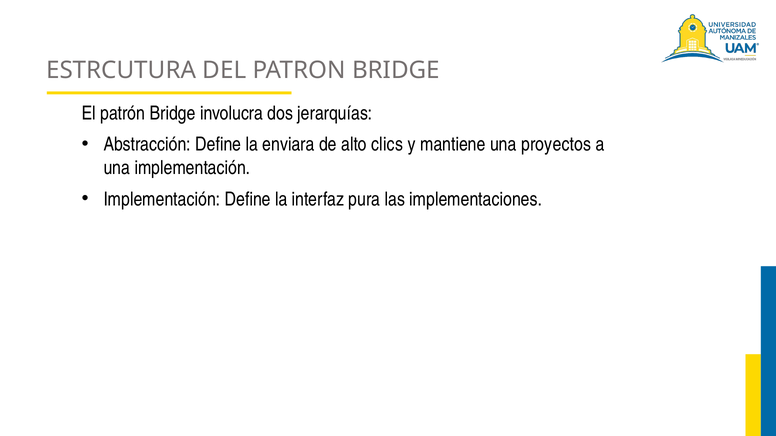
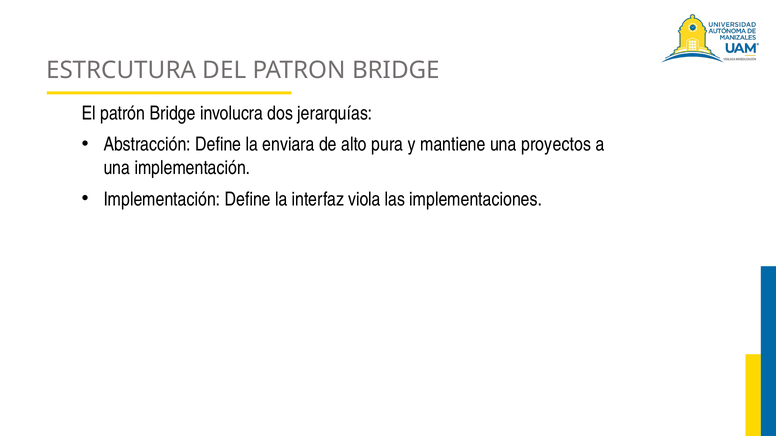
clics: clics -> pura
pura: pura -> viola
